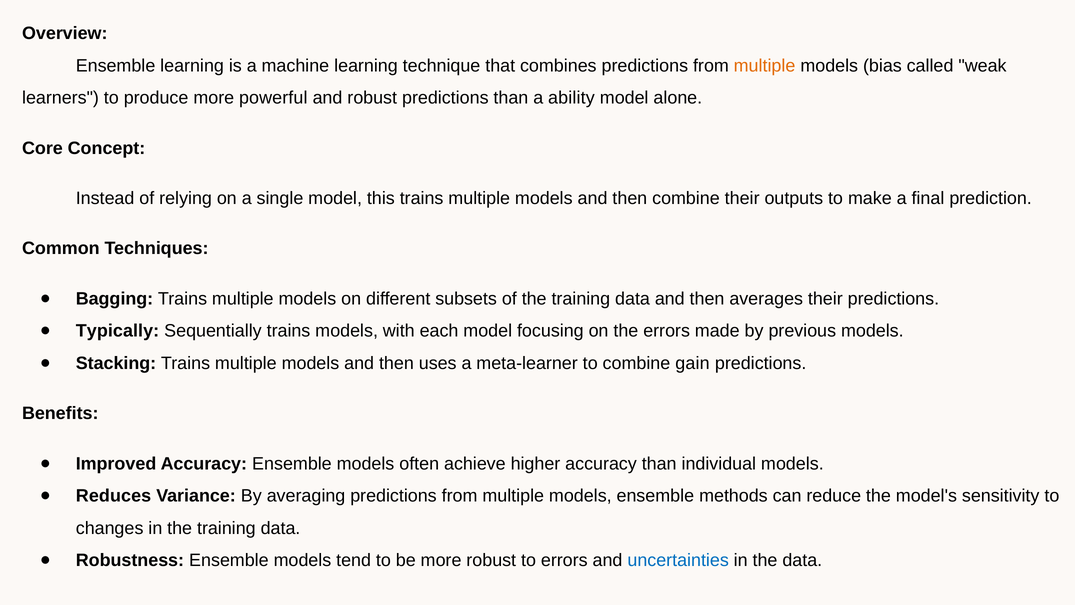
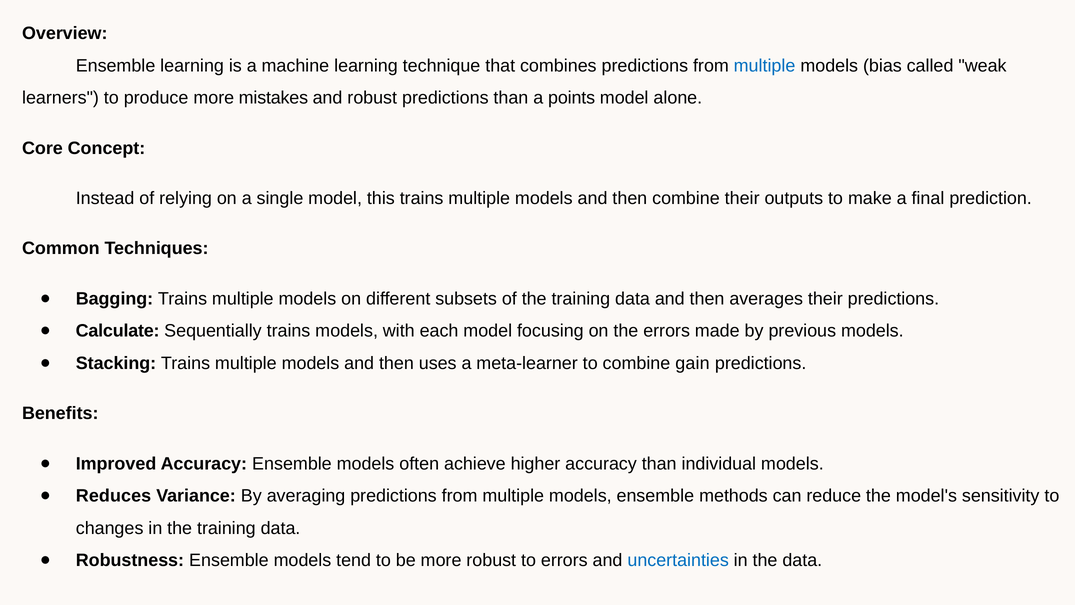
multiple at (765, 66) colour: orange -> blue
powerful: powerful -> mistakes
ability: ability -> points
Typically: Typically -> Calculate
